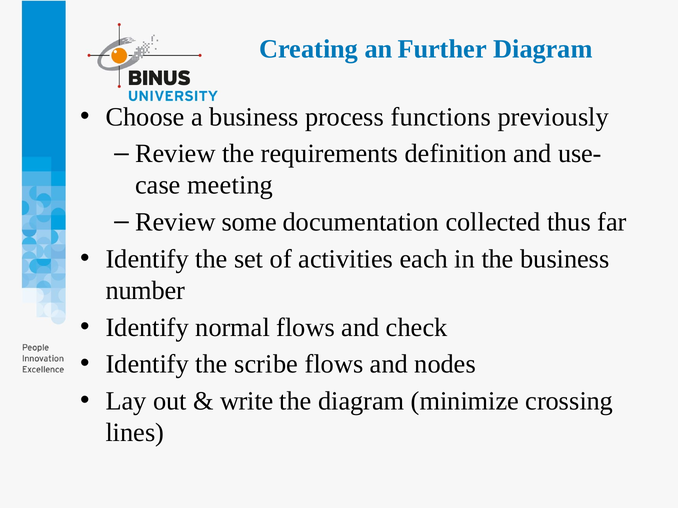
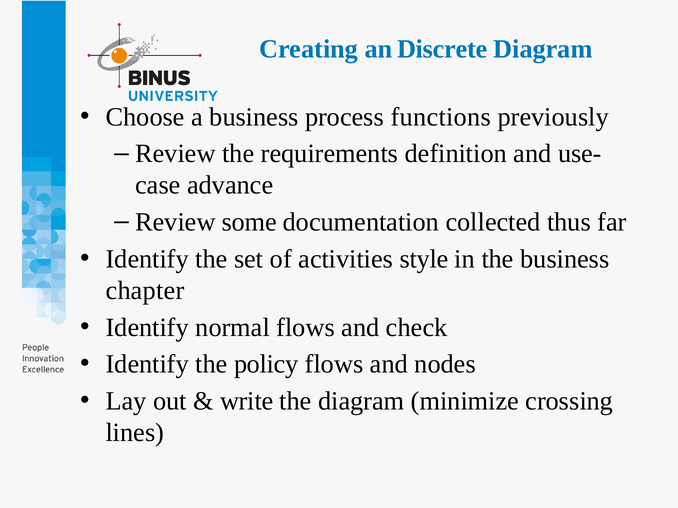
Further: Further -> Discrete
meeting: meeting -> advance
each: each -> style
number: number -> chapter
scribe: scribe -> policy
